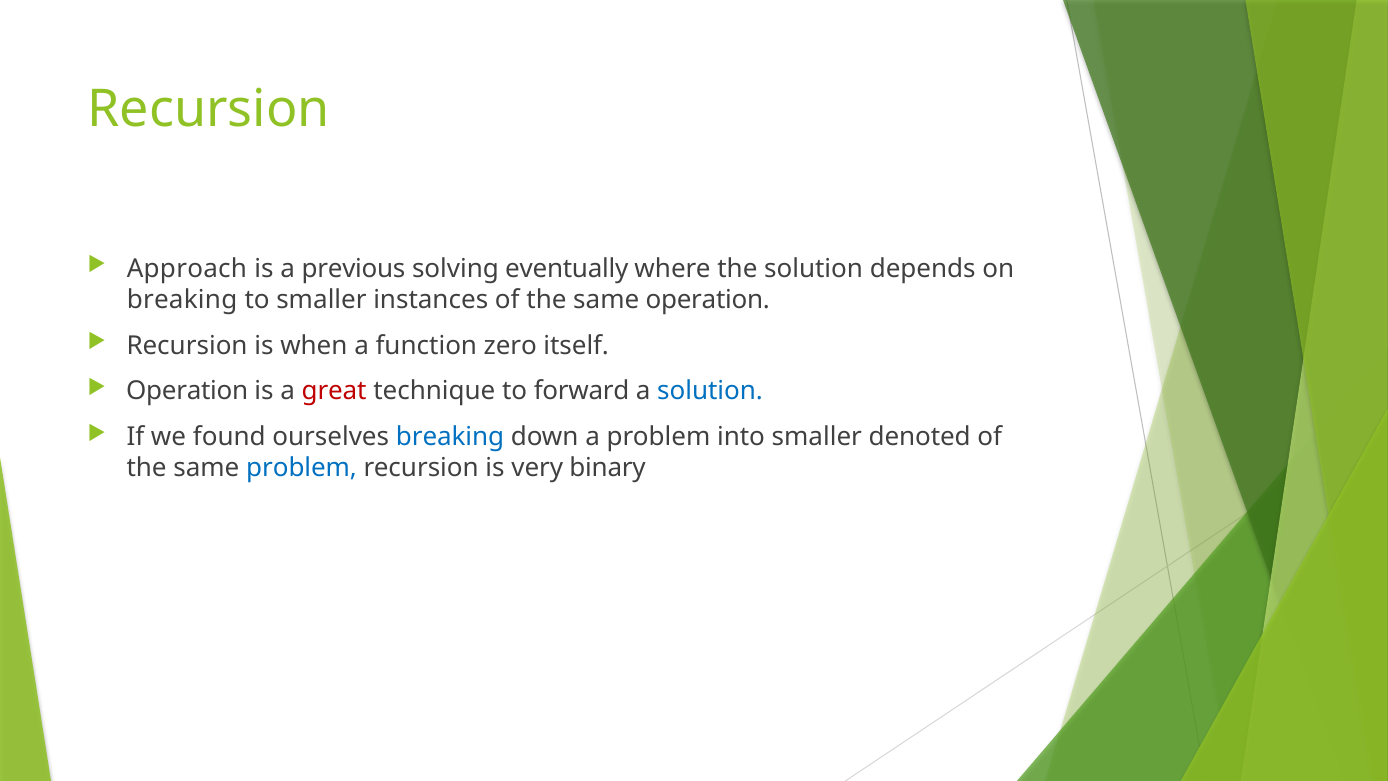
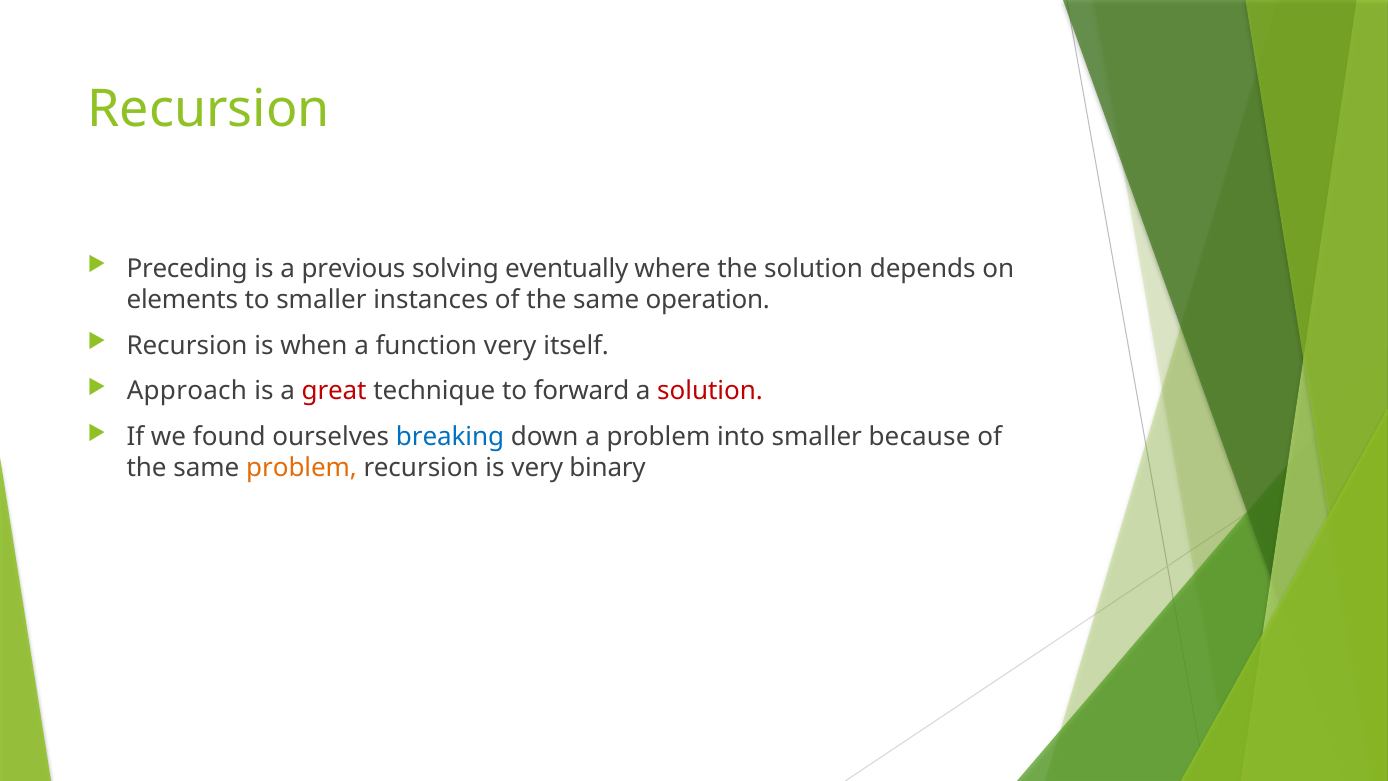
Approach: Approach -> Preceding
breaking at (182, 300): breaking -> elements
function zero: zero -> very
Operation at (187, 391): Operation -> Approach
solution at (710, 391) colour: blue -> red
denoted: denoted -> because
problem at (302, 468) colour: blue -> orange
